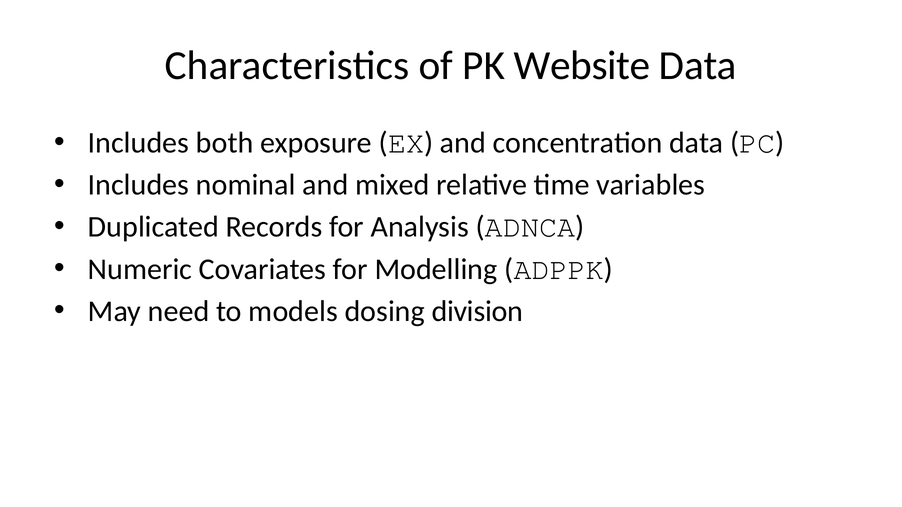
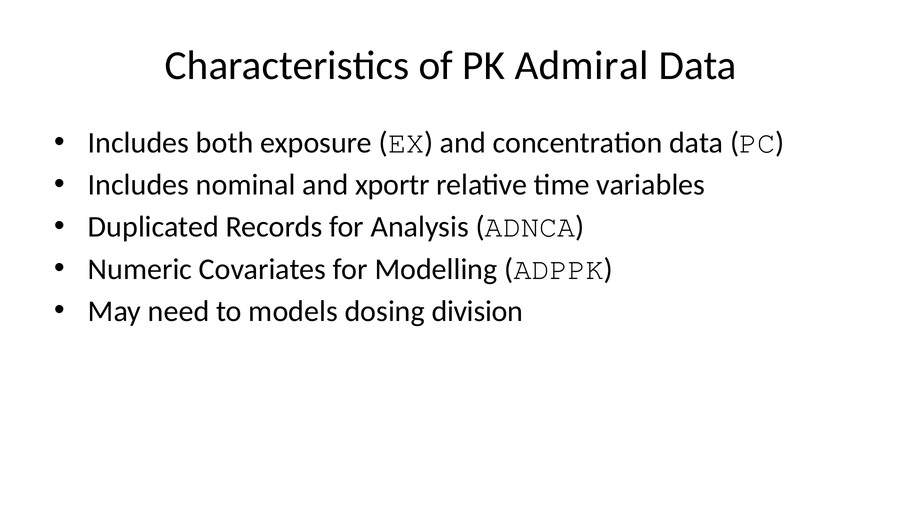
Website: Website -> Admiral
mixed: mixed -> xportr
